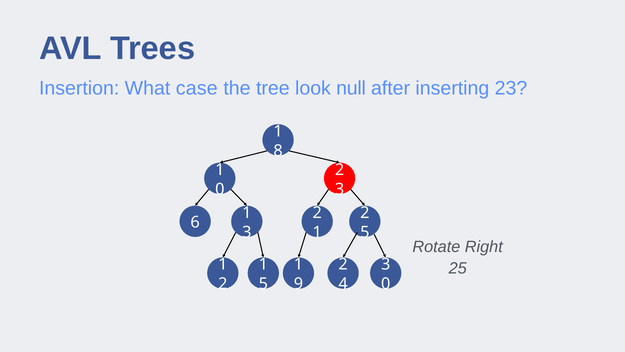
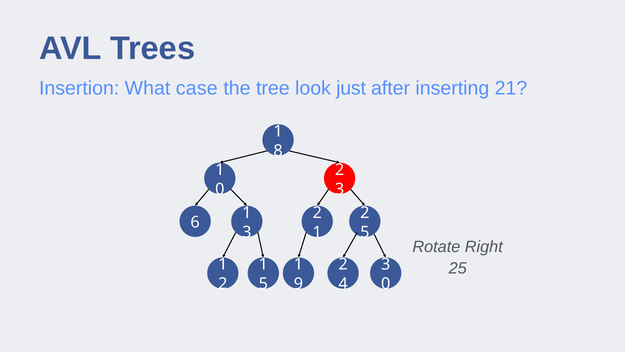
null: null -> just
23: 23 -> 21
